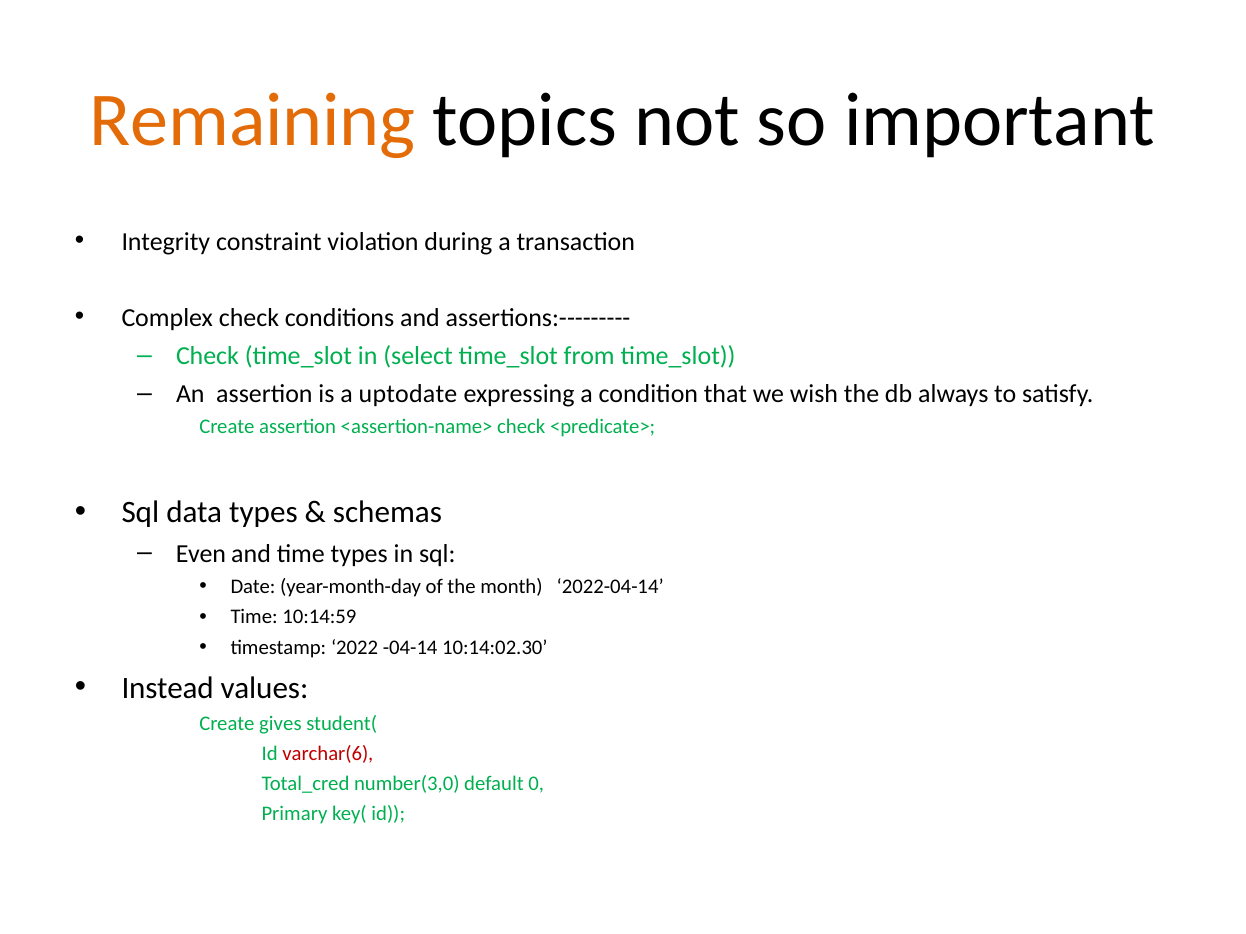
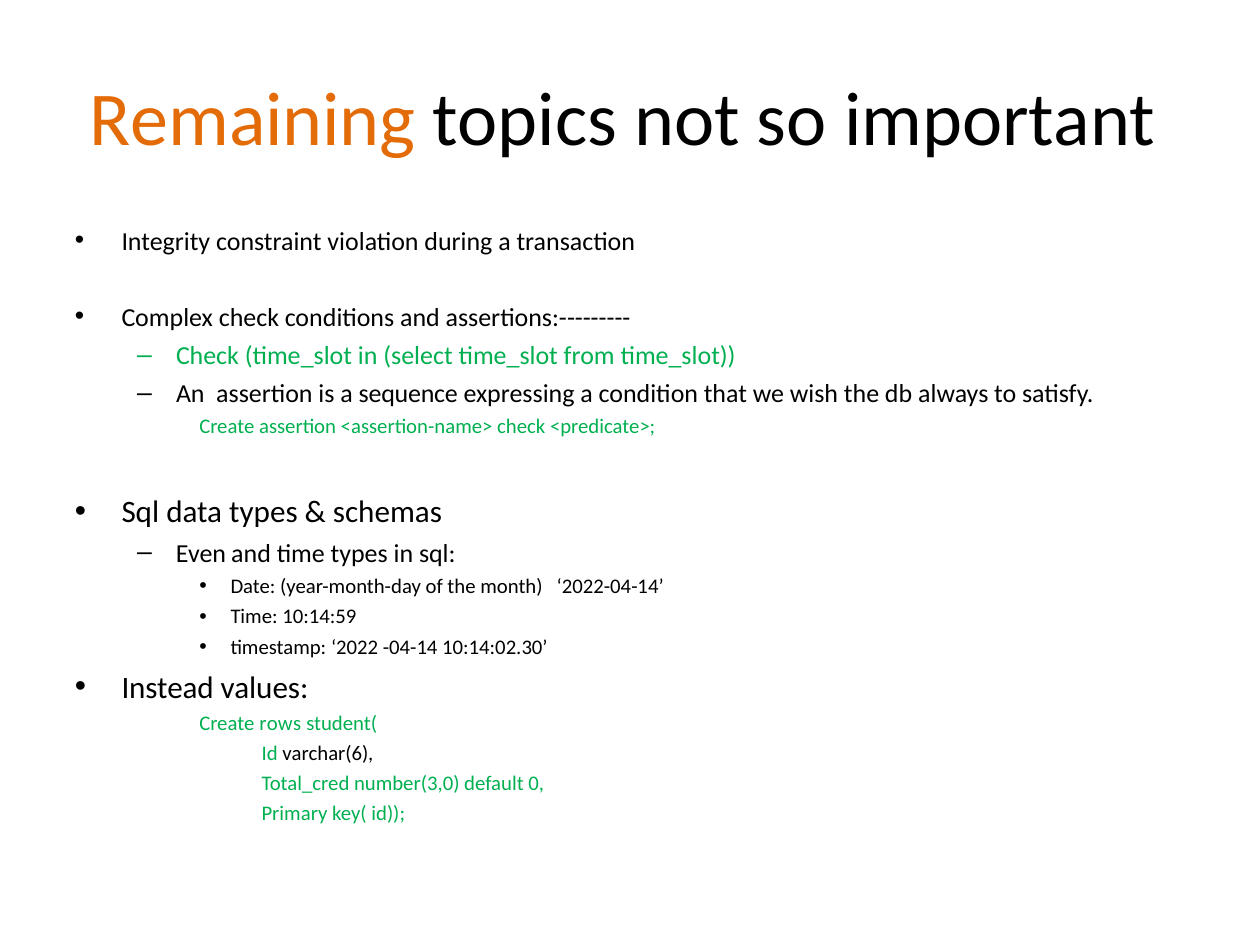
uptodate: uptodate -> sequence
gives: gives -> rows
varchar(6 colour: red -> black
